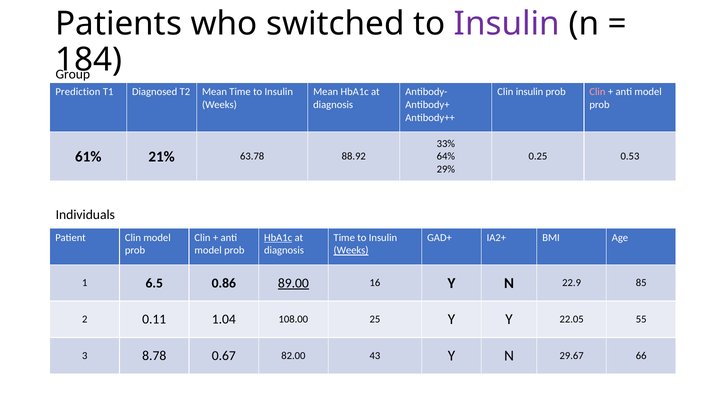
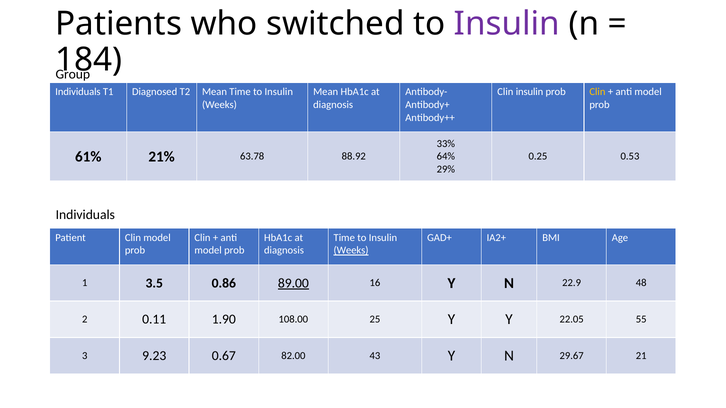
Prediction at (78, 92): Prediction -> Individuals
Clin at (597, 92) colour: pink -> yellow
HbA1c at (278, 238) underline: present -> none
6.5: 6.5 -> 3.5
85: 85 -> 48
1.04: 1.04 -> 1.90
8.78: 8.78 -> 9.23
66: 66 -> 21
